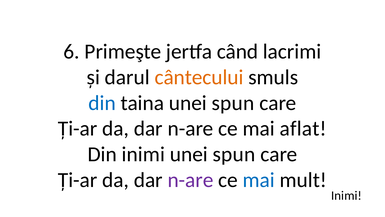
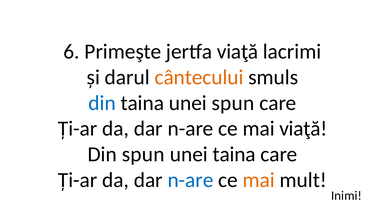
jertfa când: când -> viaţă
mai aflat: aflat -> viaţă
Din inimi: inimi -> spun
spun at (234, 154): spun -> taina
n-are at (190, 180) colour: purple -> blue
mai at (259, 180) colour: blue -> orange
